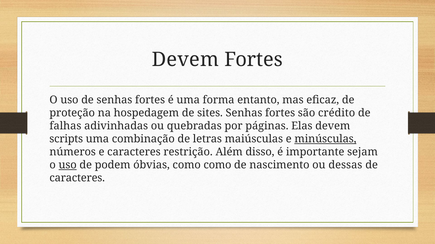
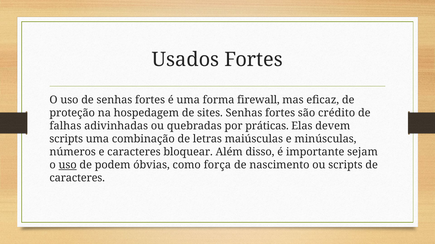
Devem at (185, 60): Devem -> Usados
entanto: entanto -> firewall
páginas: páginas -> práticas
minúsculas underline: present -> none
restrição: restrição -> bloquear
como como: como -> força
ou dessas: dessas -> scripts
